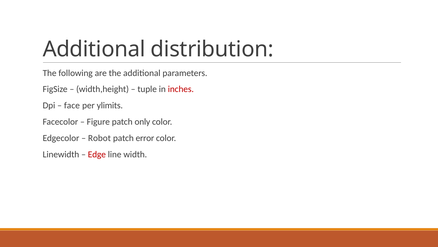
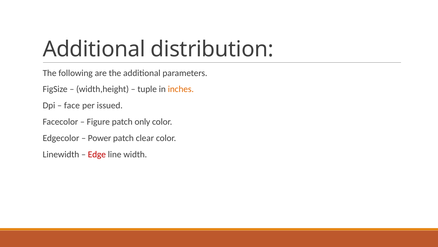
inches colour: red -> orange
ylimits: ylimits -> issued
Robot: Robot -> Power
error: error -> clear
